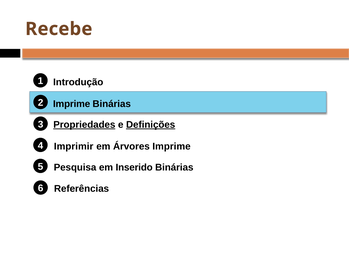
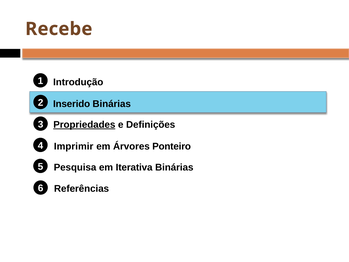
2 Imprime: Imprime -> Inserido
Definições underline: present -> none
Árvores Imprime: Imprime -> Ponteiro
Inserido: Inserido -> Iterativa
